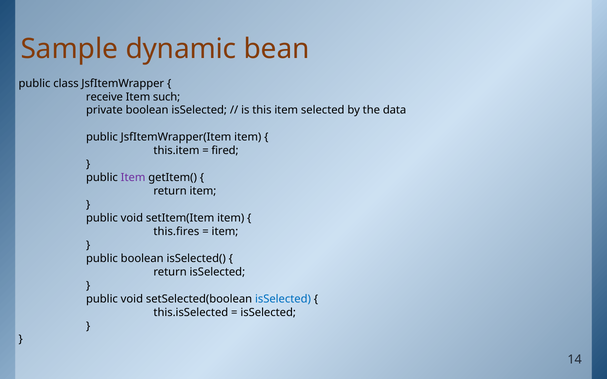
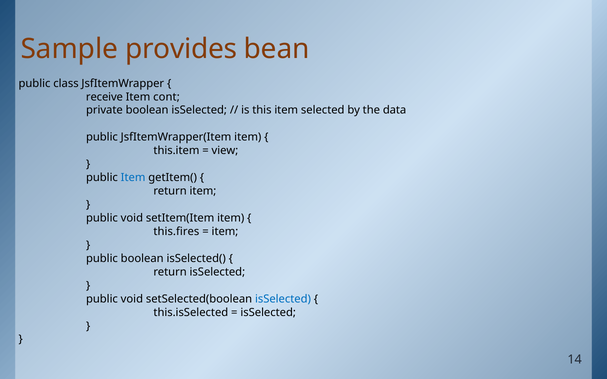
dynamic: dynamic -> provides
such: such -> cont
fired: fired -> view
Item at (133, 178) colour: purple -> blue
